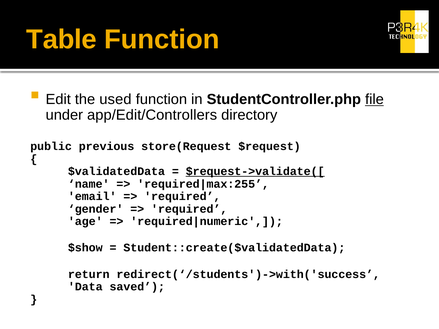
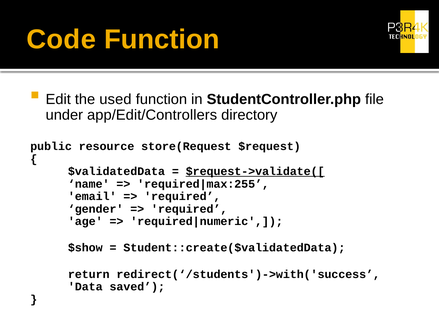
Table: Table -> Code
file underline: present -> none
previous: previous -> resource
